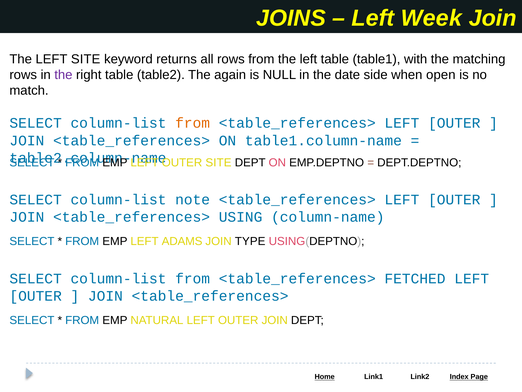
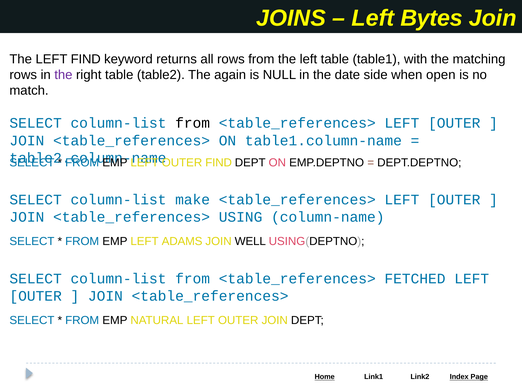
Week: Week -> Bytes
LEFT SITE: SITE -> FIND
from at (193, 123) colour: orange -> black
OUTER SITE: SITE -> FIND
note: note -> make
TYPE: TYPE -> WELL
